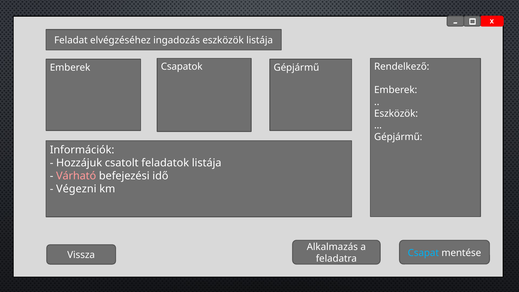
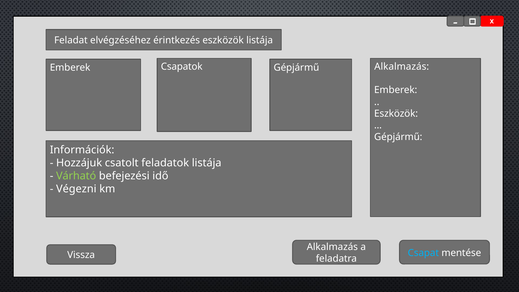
ingadozás: ingadozás -> érintkezés
Rendelkező at (402, 67): Rendelkező -> Alkalmazás
Várható colour: pink -> light green
